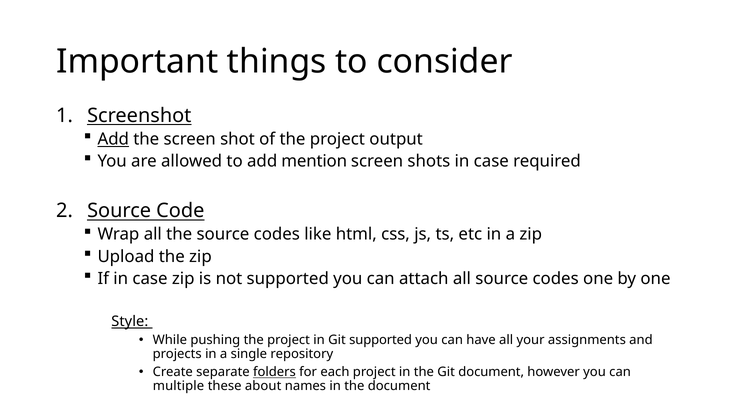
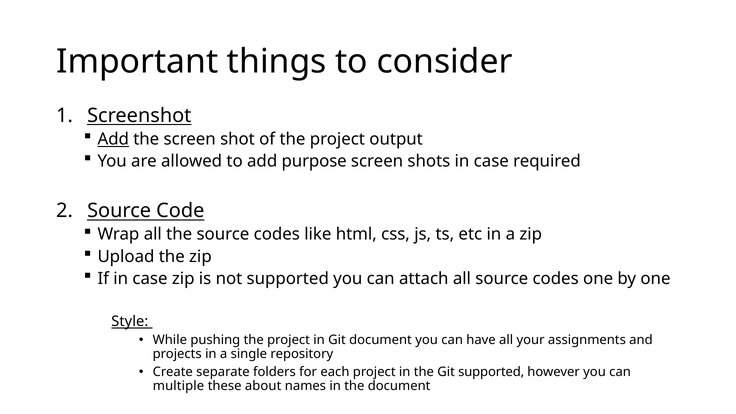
mention: mention -> purpose
Git supported: supported -> document
folders underline: present -> none
Git document: document -> supported
